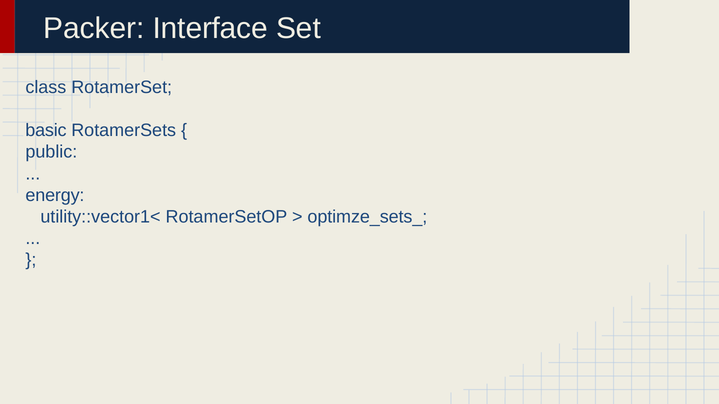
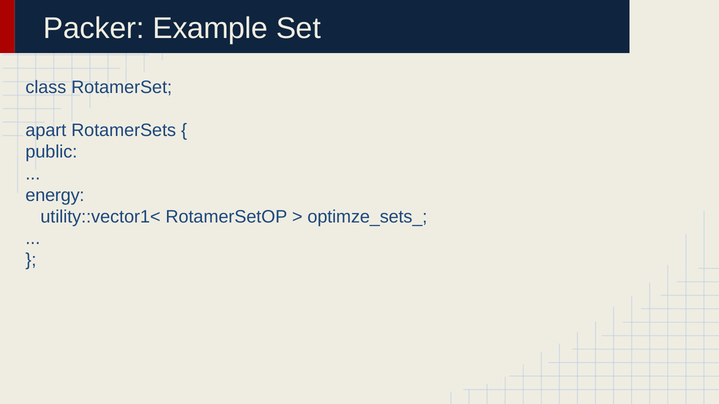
Interface: Interface -> Example
basic: basic -> apart
